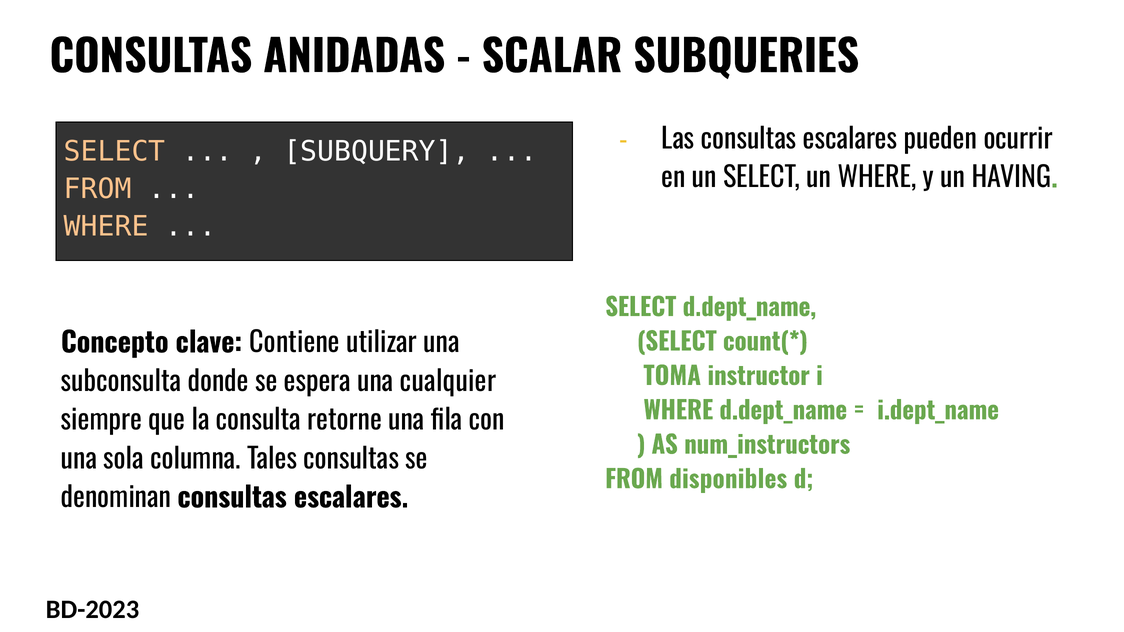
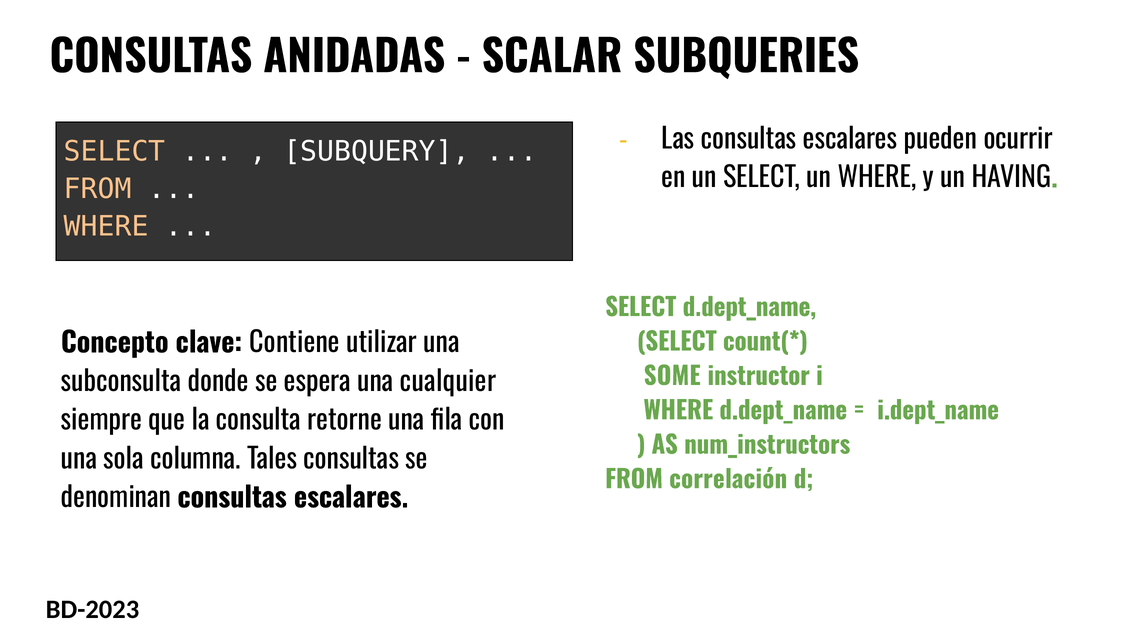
TOMA: TOMA -> SOME
disponibles: disponibles -> correlación
